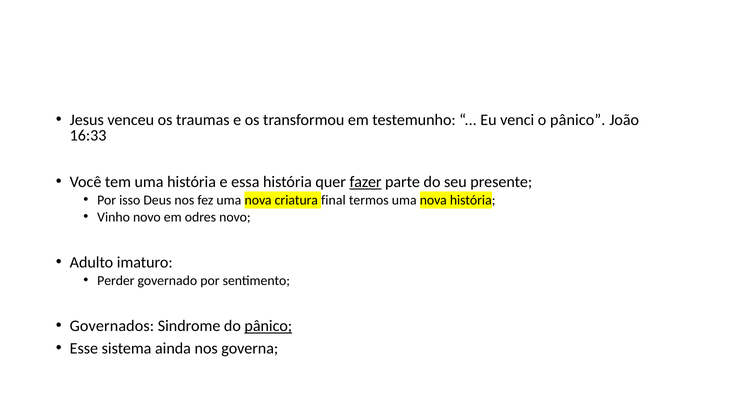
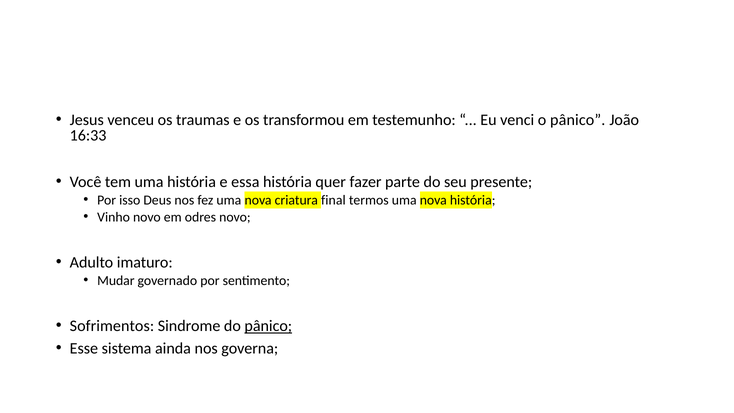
fazer underline: present -> none
Perder: Perder -> Mudar
Governados: Governados -> Sofrimentos
